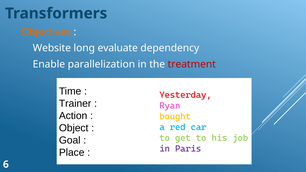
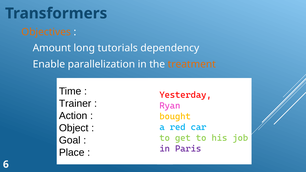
Website: Website -> Amount
evaluate: evaluate -> tutorials
treatment colour: red -> orange
